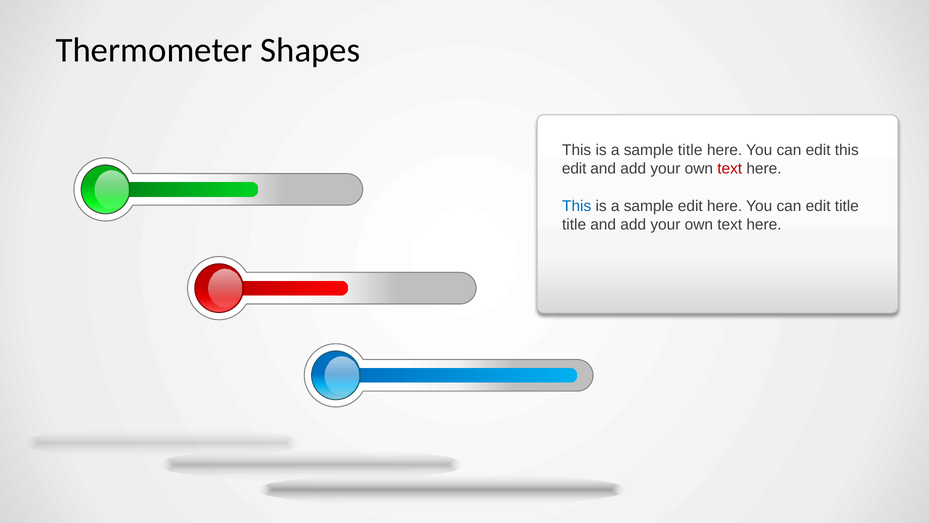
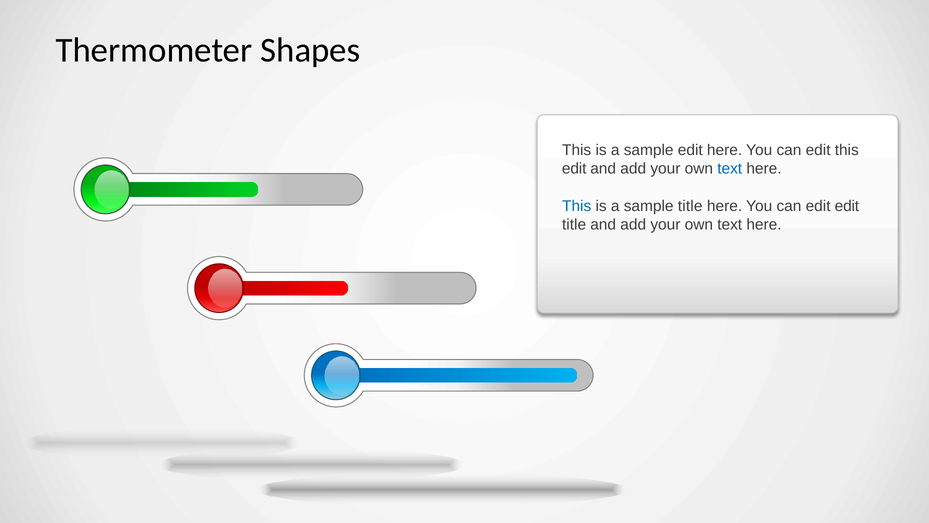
sample title: title -> edit
text at (730, 169) colour: red -> blue
sample edit: edit -> title
edit title: title -> edit
